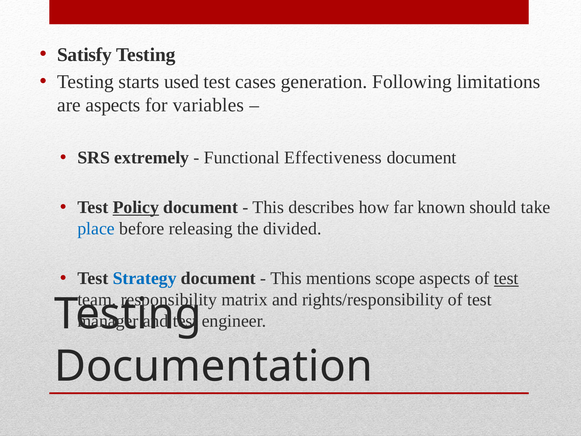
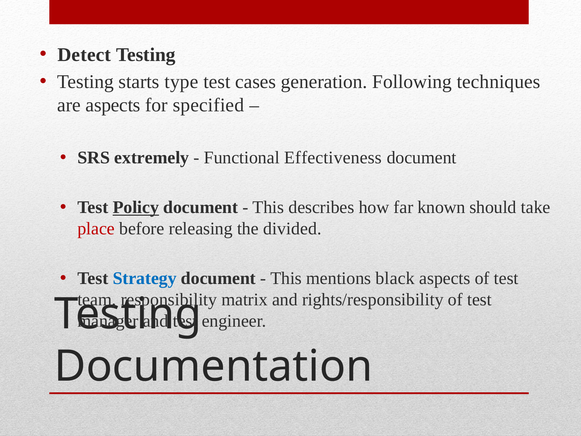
Satisfy: Satisfy -> Detect
used: used -> type
limitations: limitations -> techniques
variables: variables -> specified
place colour: blue -> red
scope: scope -> black
test at (506, 278) underline: present -> none
